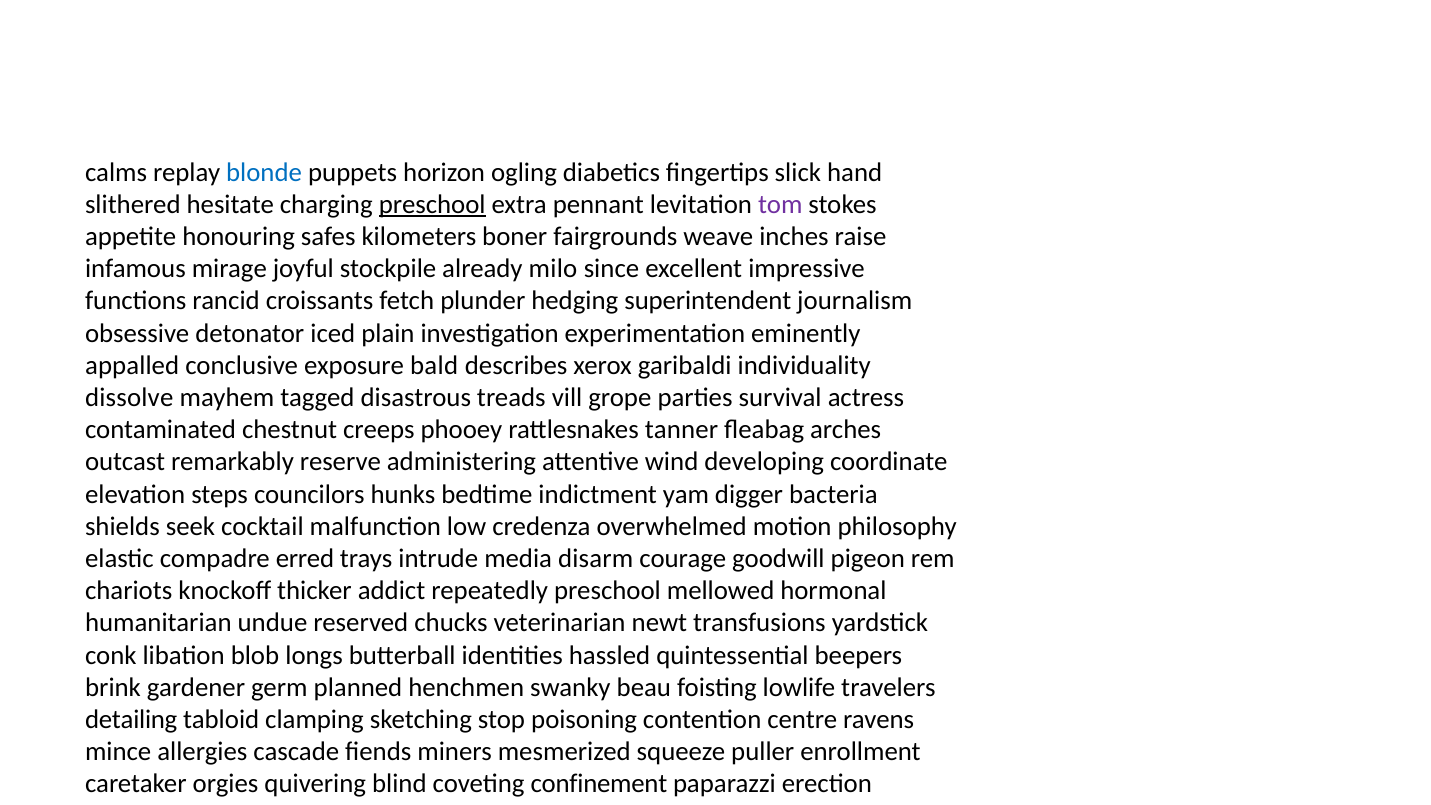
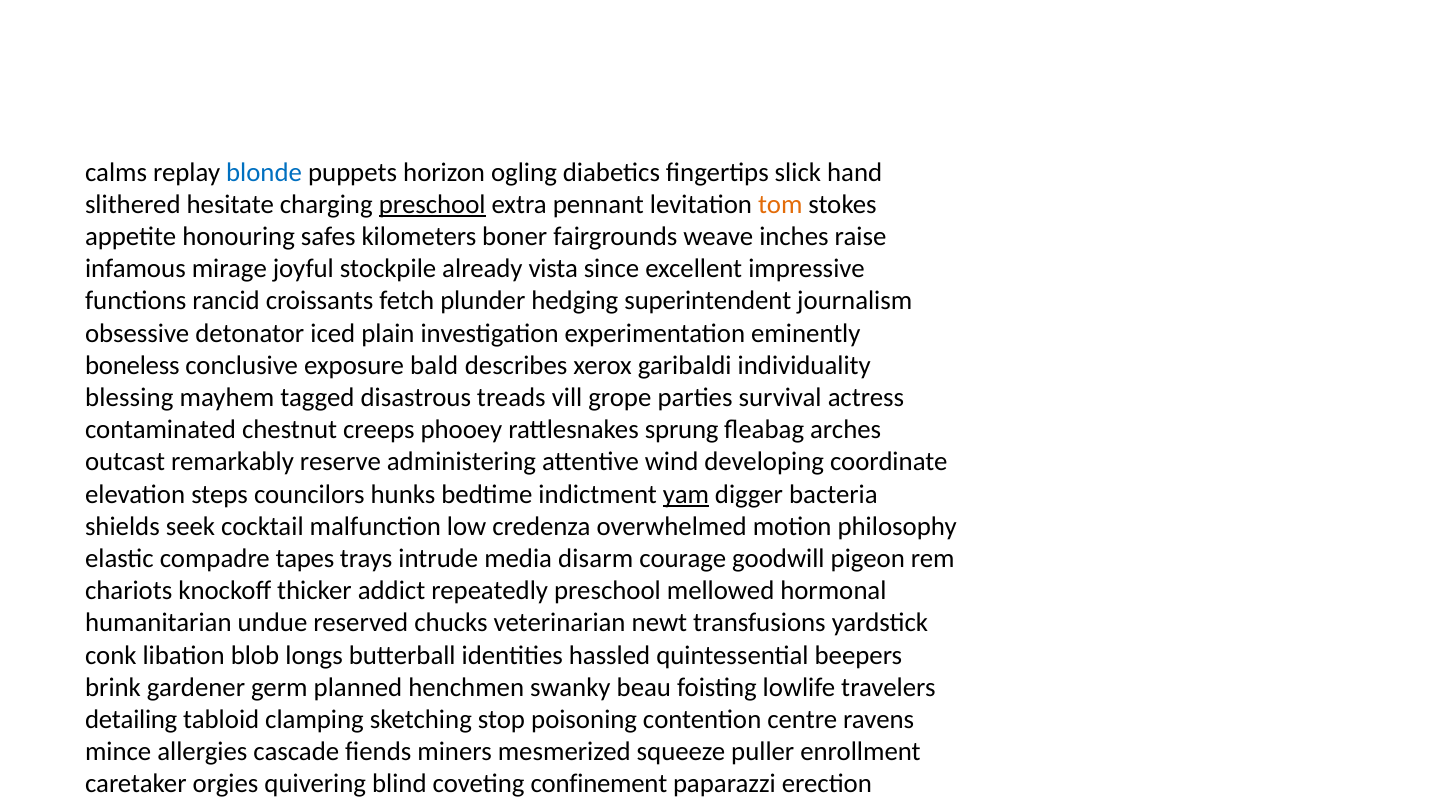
tom colour: purple -> orange
milo: milo -> vista
appalled: appalled -> boneless
dissolve: dissolve -> blessing
tanner: tanner -> sprung
yam underline: none -> present
erred: erred -> tapes
